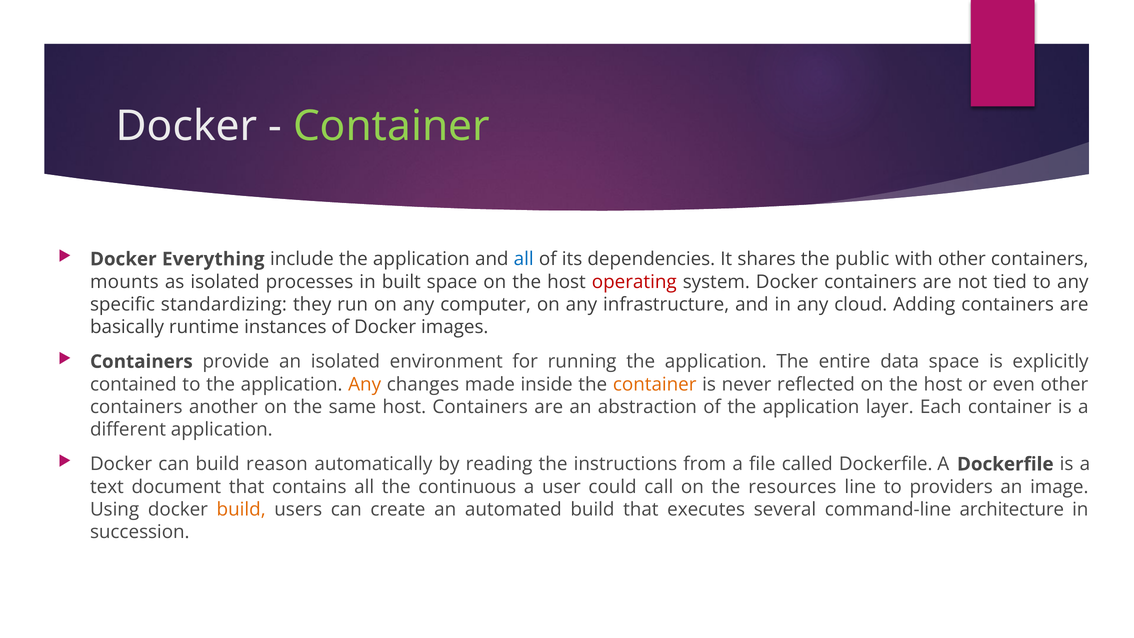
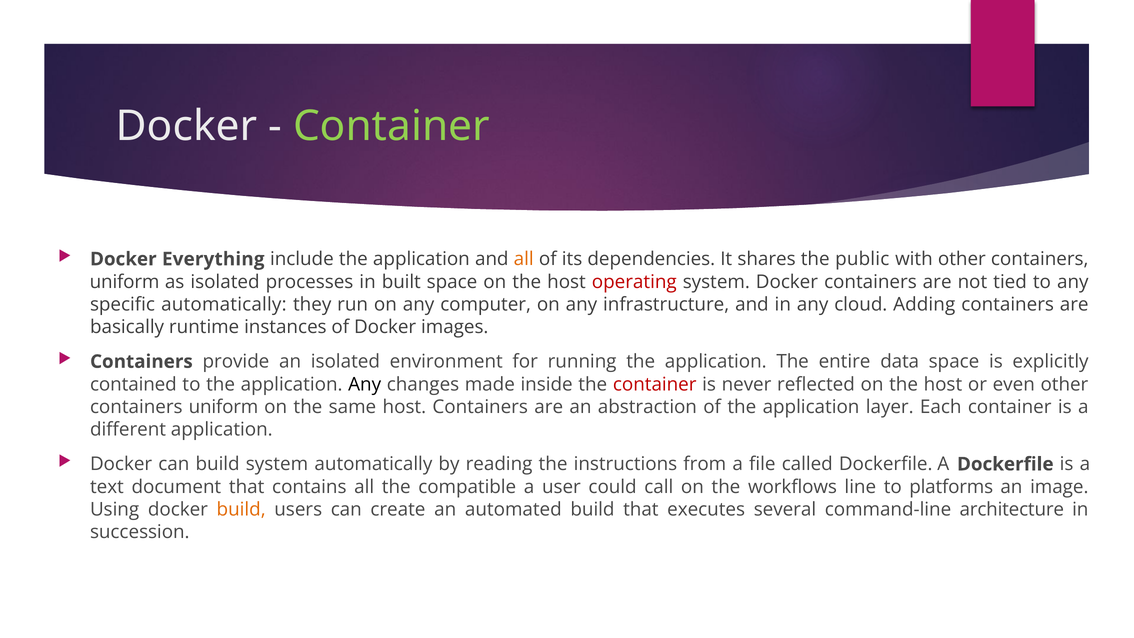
all at (524, 259) colour: blue -> orange
mounts at (124, 282): mounts -> uniform
specific standardizing: standardizing -> automatically
Any at (365, 384) colour: orange -> black
container at (655, 384) colour: orange -> red
another at (223, 407): another -> uniform
build reason: reason -> system
continuous: continuous -> compatible
resources: resources -> workflows
providers: providers -> platforms
